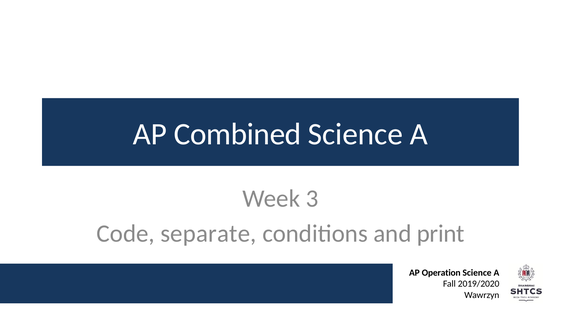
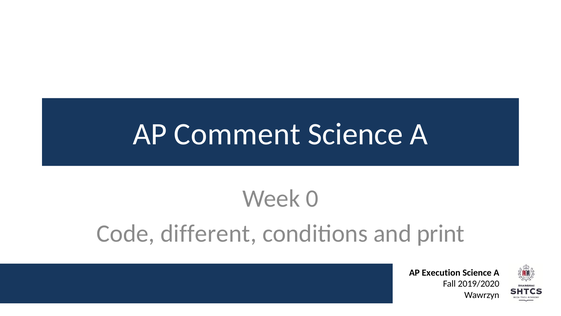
Combined: Combined -> Comment
3: 3 -> 0
separate: separate -> different
Operation: Operation -> Execution
